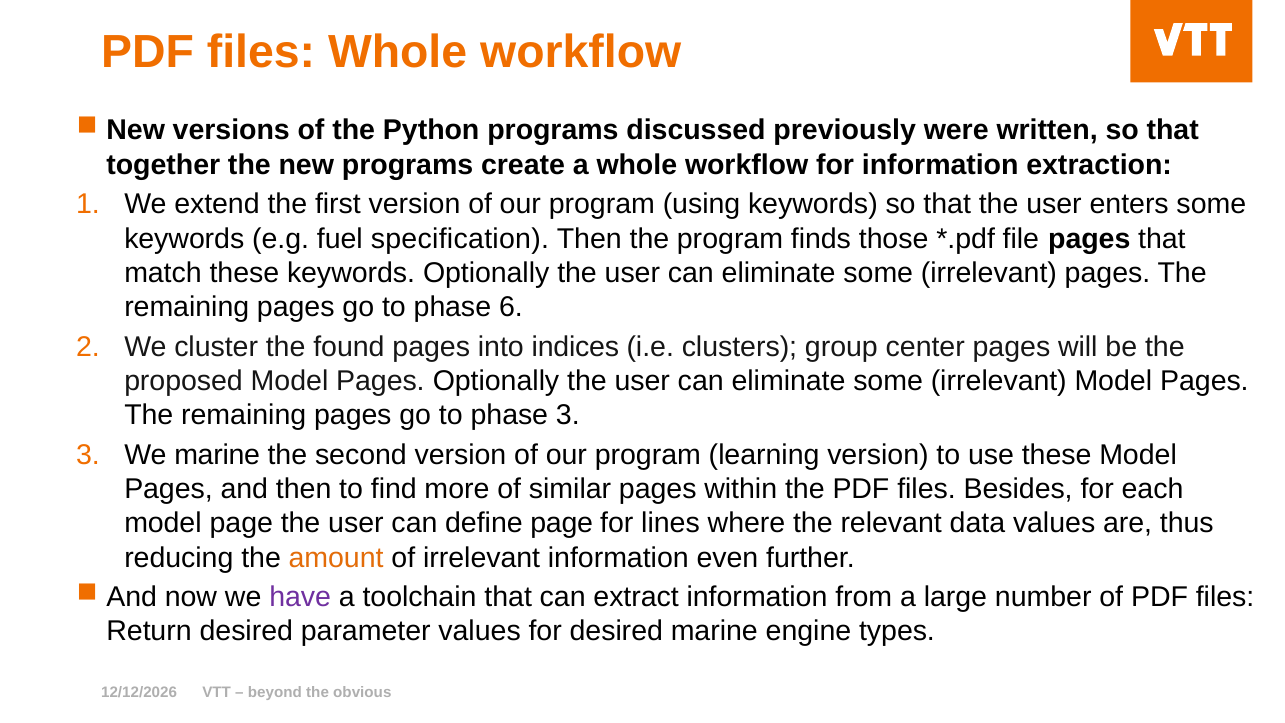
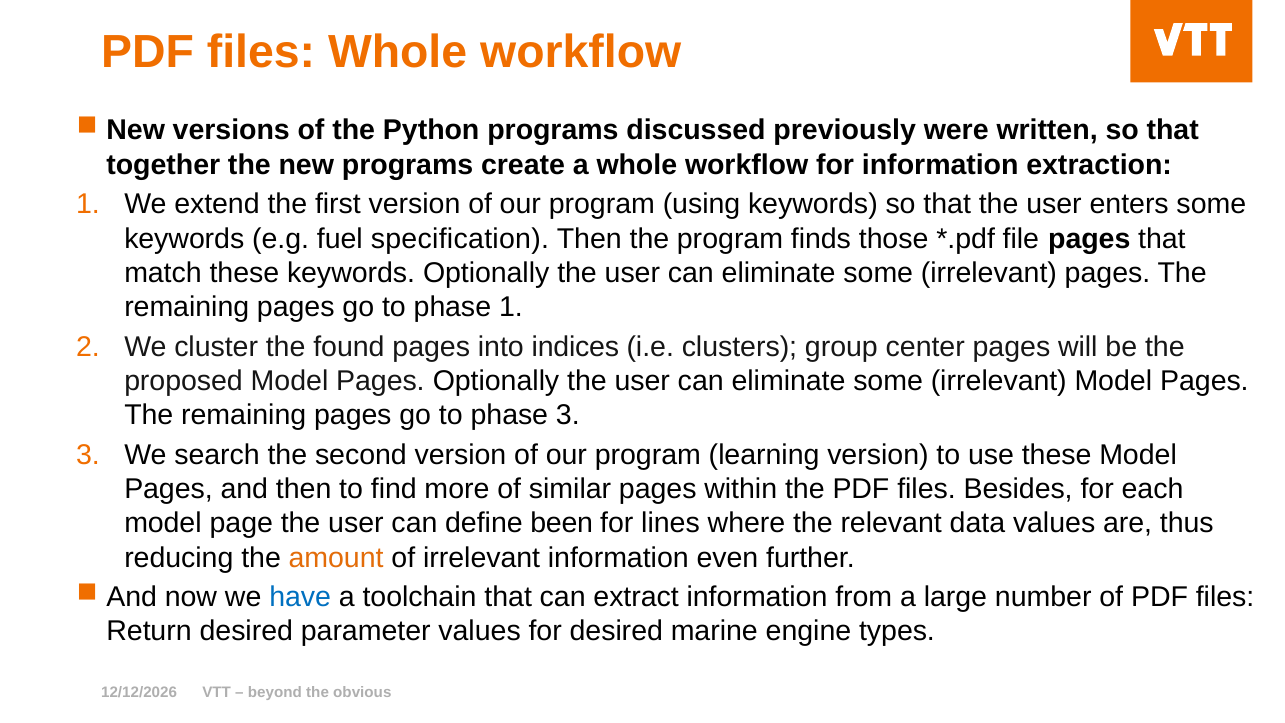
phase 6: 6 -> 1
We marine: marine -> search
define page: page -> been
have colour: purple -> blue
